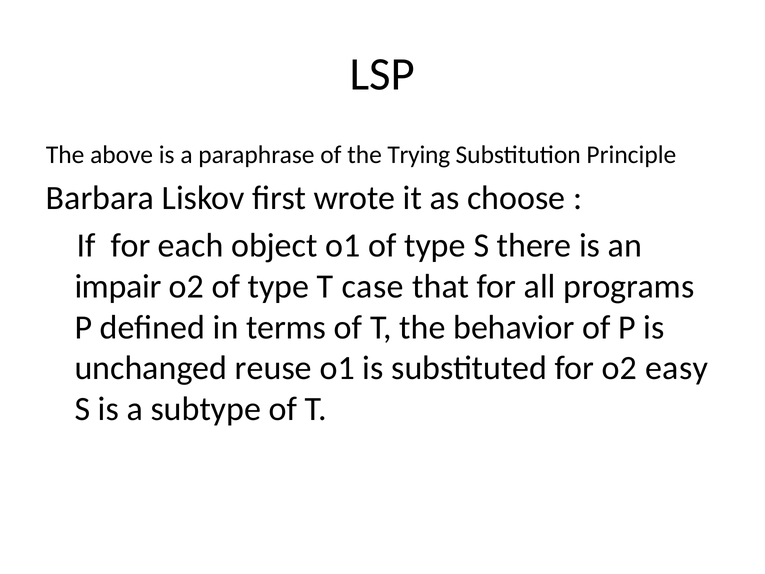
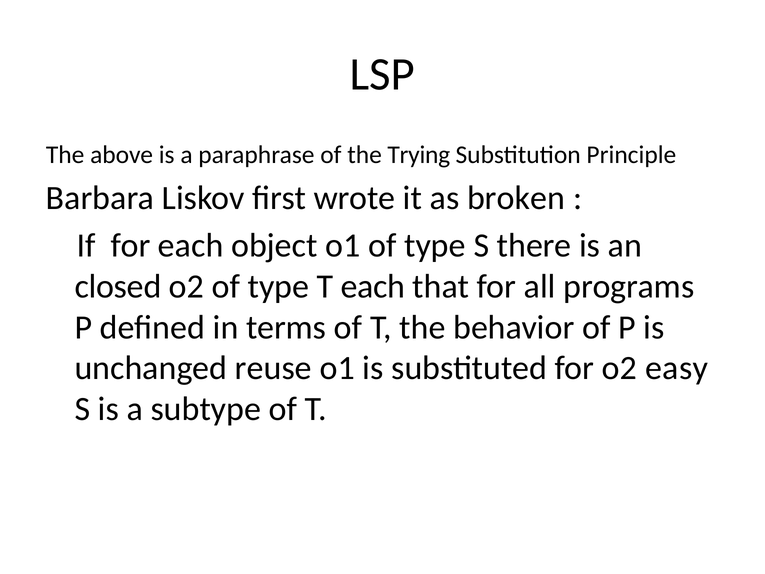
choose: choose -> broken
impair: impair -> closed
T case: case -> each
